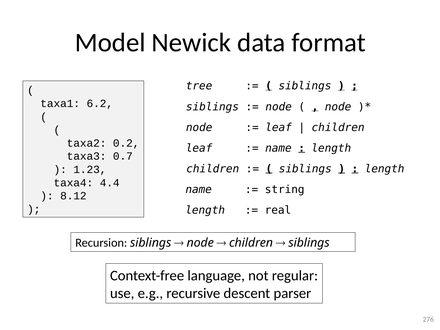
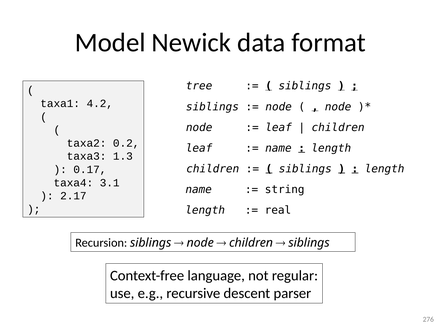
6.2: 6.2 -> 4.2
0.7: 0.7 -> 1.3
1.23: 1.23 -> 0.17
4.4: 4.4 -> 3.1
8.12: 8.12 -> 2.17
